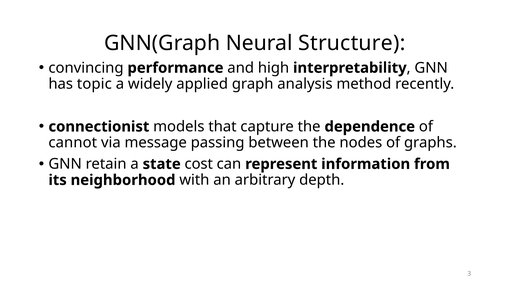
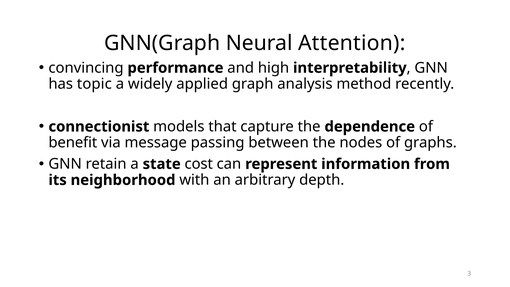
Structure: Structure -> Attention
cannot: cannot -> benefit
